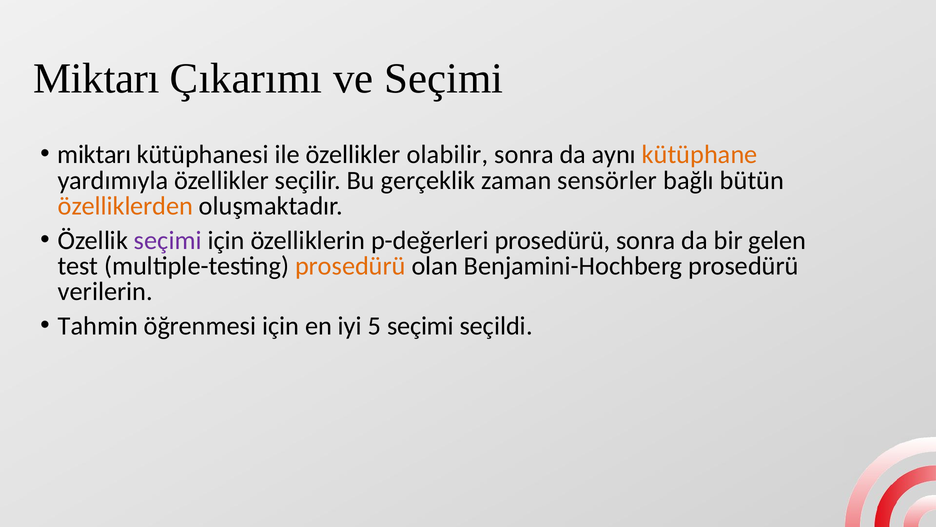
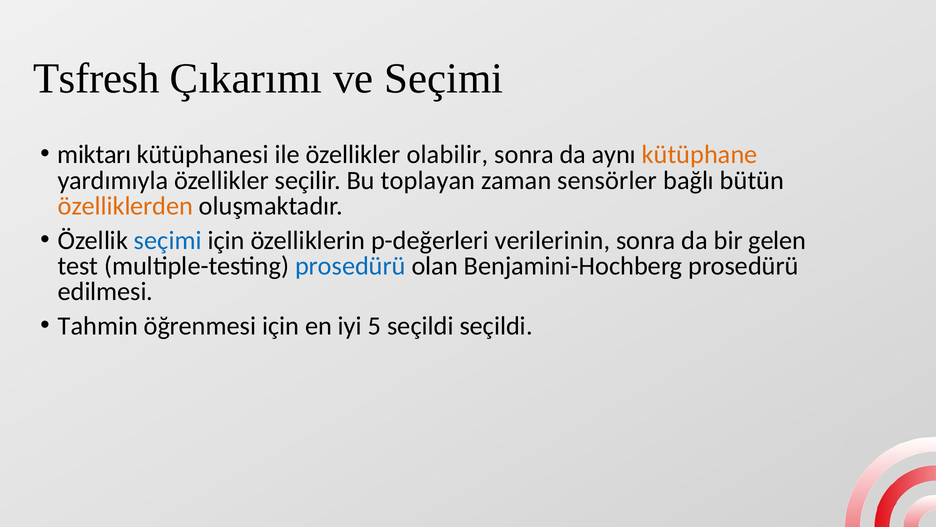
Miktarı at (96, 79): Miktarı -> Tsfresh
gerçeklik: gerçeklik -> toplayan
seçimi at (168, 240) colour: purple -> blue
p-değerleri prosedürü: prosedürü -> verilerinin
prosedürü at (350, 266) colour: orange -> blue
verilerin: verilerin -> edilmesi
5 seçimi: seçimi -> seçildi
